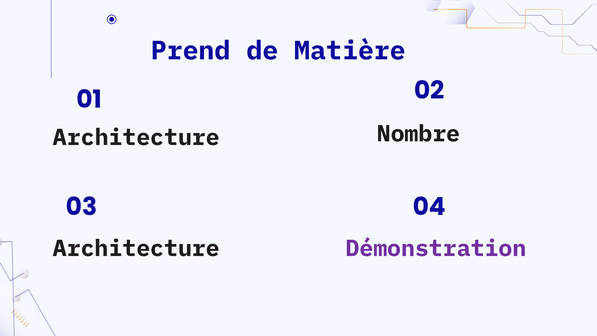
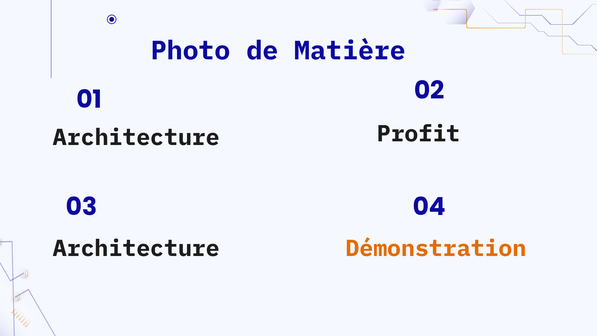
Prend: Prend -> Photo
Nombre: Nombre -> Profit
Démonstration colour: purple -> orange
